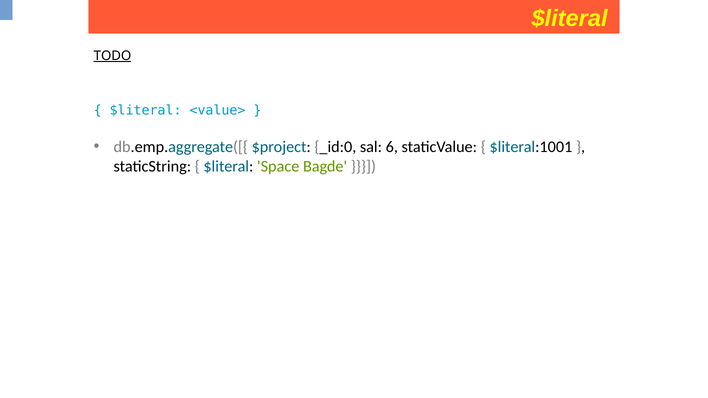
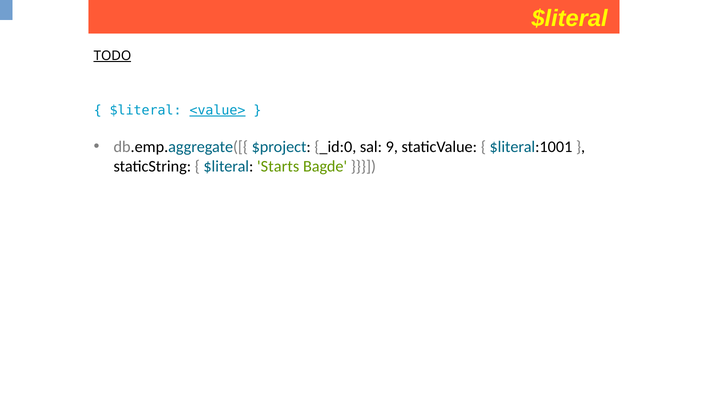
<value> underline: none -> present
6: 6 -> 9
Space: Space -> Starts
